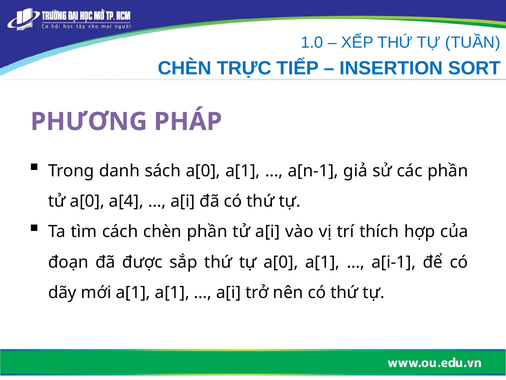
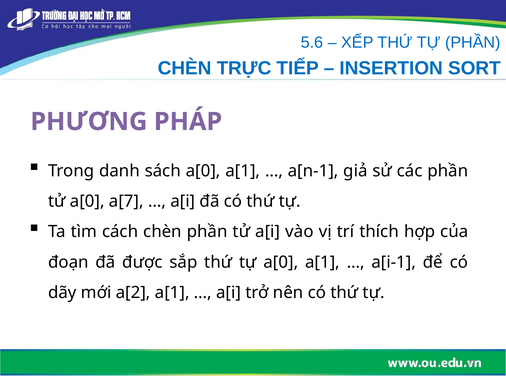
1.0: 1.0 -> 5.6
TỰ TUẦN: TUẦN -> PHẦN
a[4: a[4 -> a[7
mới a[1: a[1 -> a[2
